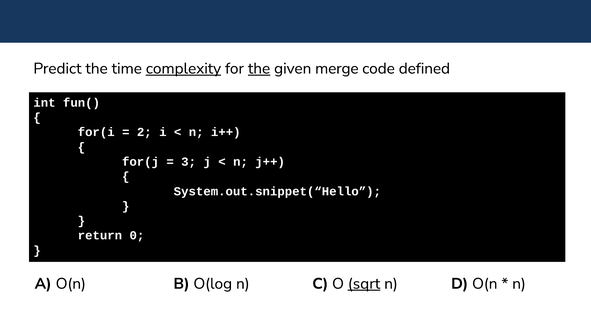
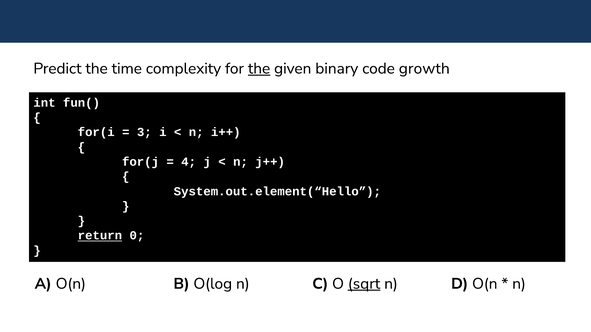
complexity underline: present -> none
merge: merge -> binary
defined: defined -> growth
2: 2 -> 3
3: 3 -> 4
System.out.snippet(“Hello: System.out.snippet(“Hello -> System.out.element(“Hello
return underline: none -> present
